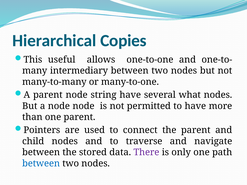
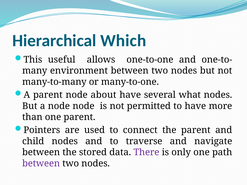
Copies: Copies -> Which
intermediary: intermediary -> environment
string: string -> about
between at (41, 164) colour: blue -> purple
